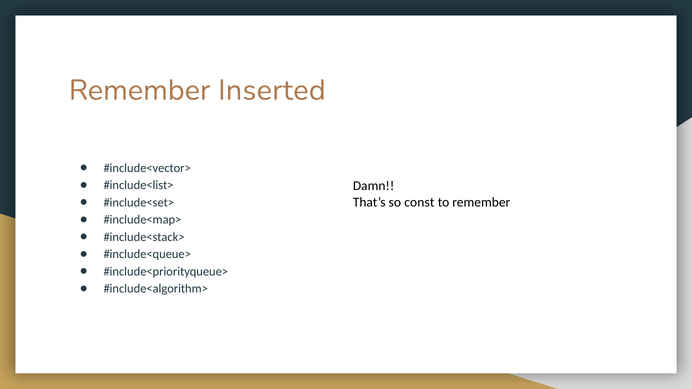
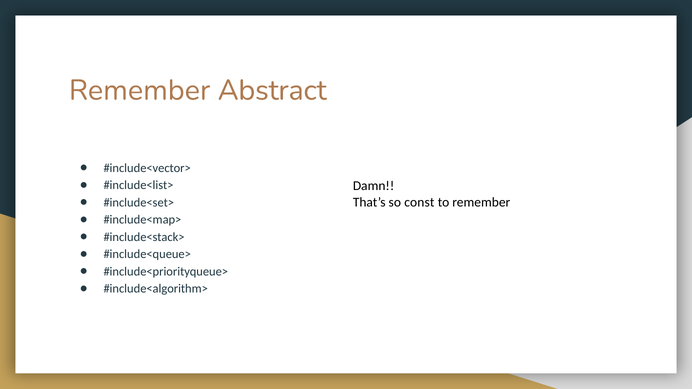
Inserted: Inserted -> Abstract
